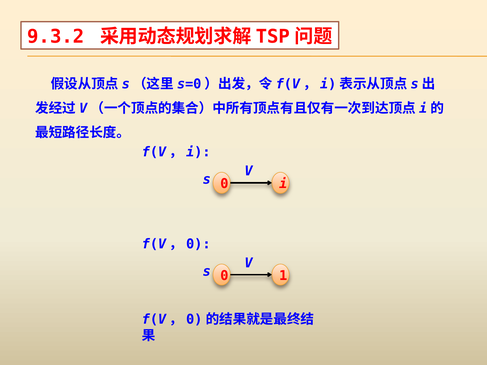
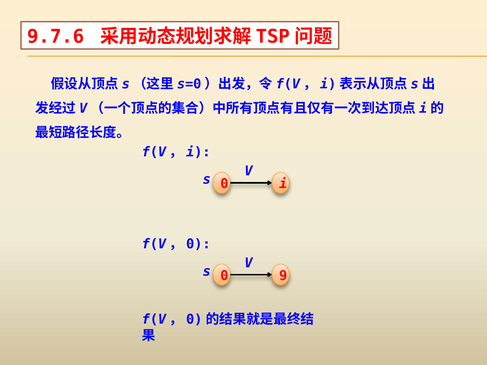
9.3.2: 9.3.2 -> 9.7.6
1: 1 -> 9
